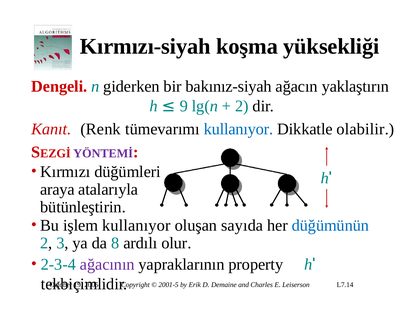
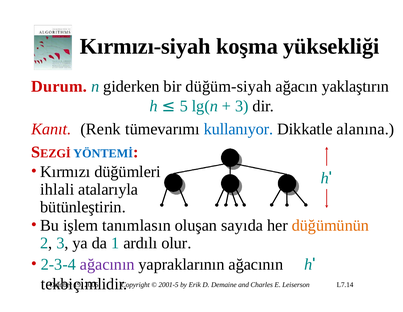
Dengeli: Dengeli -> Durum
bakınız-siyah: bakınız-siyah -> düğüm-siyah
9: 9 -> 5
2 at (242, 106): 2 -> 3
olabilir: olabilir -> alanına
YÖNTEMİ colour: purple -> blue
araya: araya -> ihlali
işlem kullanıyor: kullanıyor -> tanımlasın
düğümünün colour: blue -> orange
8: 8 -> 1
yapraklarının property: property -> ağacının
